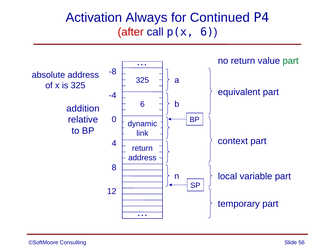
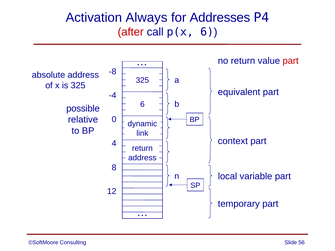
Continued: Continued -> Addresses
part at (291, 61) colour: green -> red
addition: addition -> possible
